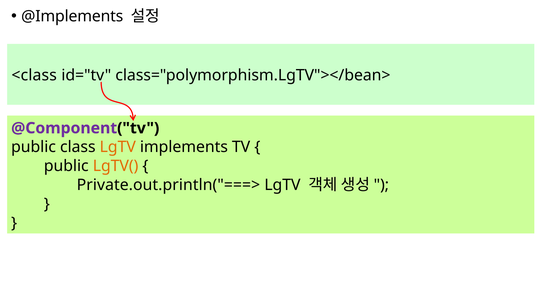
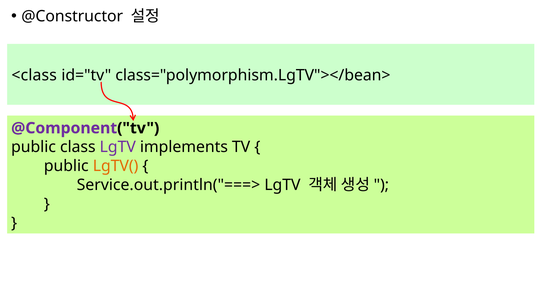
@Implements: @Implements -> @Constructor
LgTV at (118, 147) colour: orange -> purple
Private.out.println("===>: Private.out.println("===> -> Service.out.println("===>
